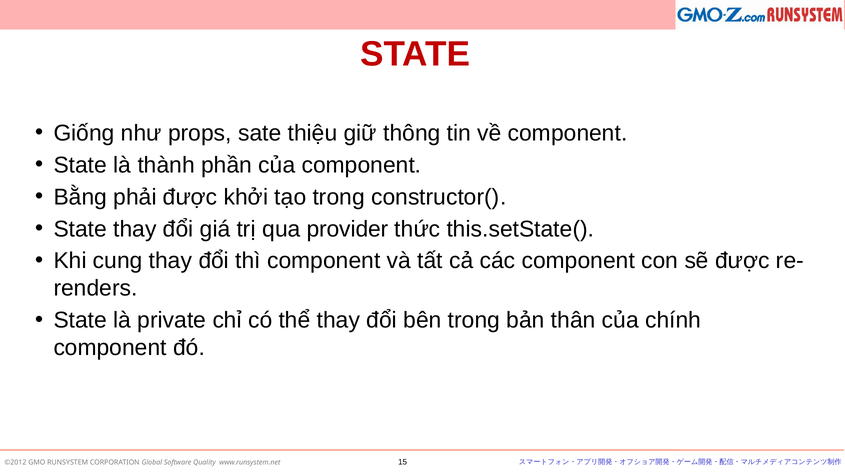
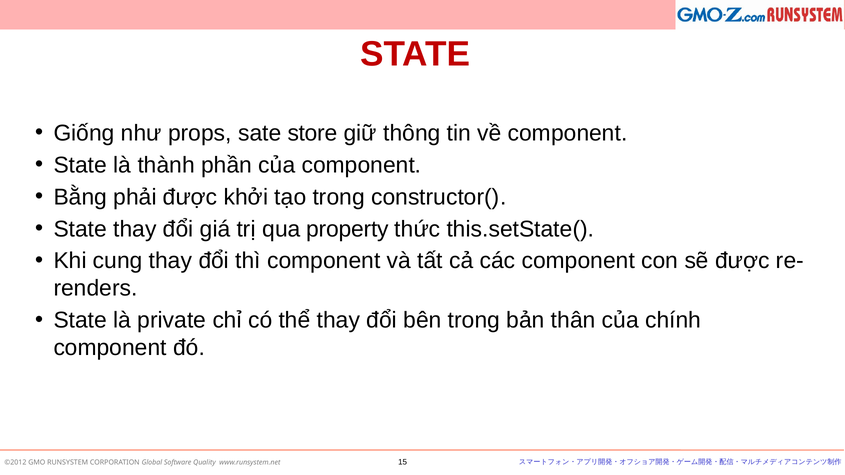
thiệu: thiệu -> store
provider: provider -> property
